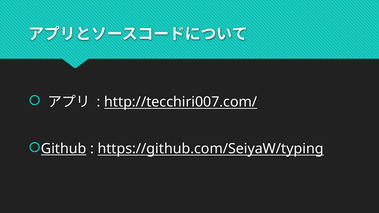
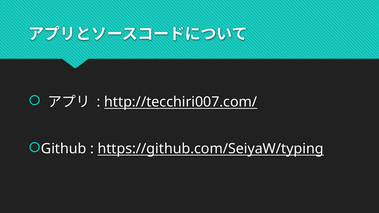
Github underline: present -> none
